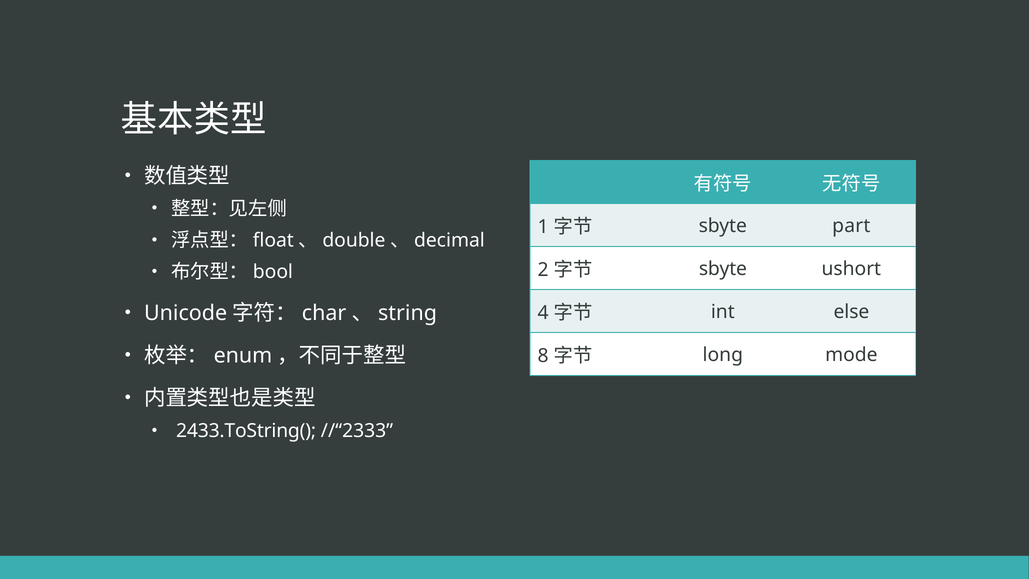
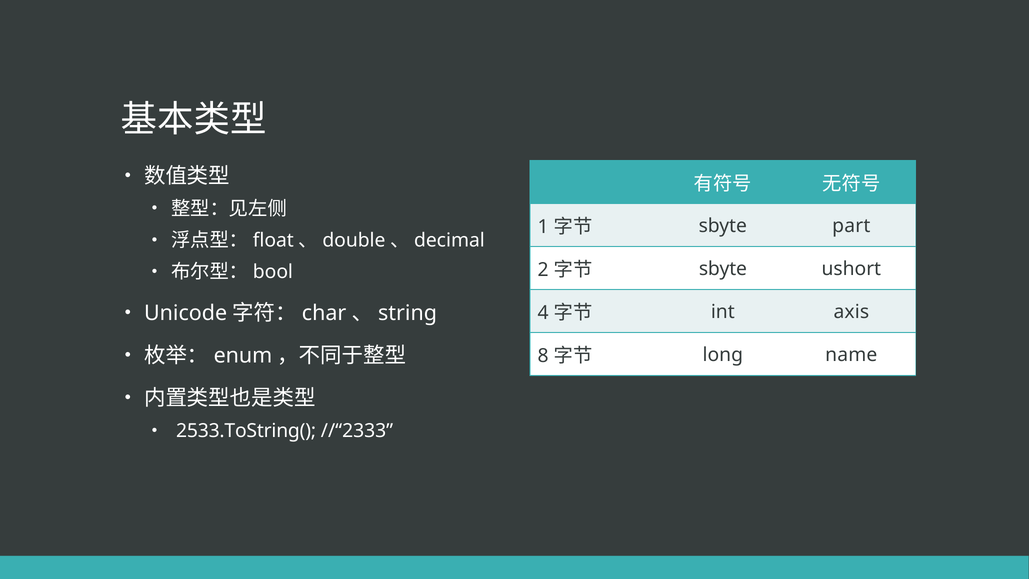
else: else -> axis
mode: mode -> name
2433.ToString(: 2433.ToString( -> 2533.ToString(
